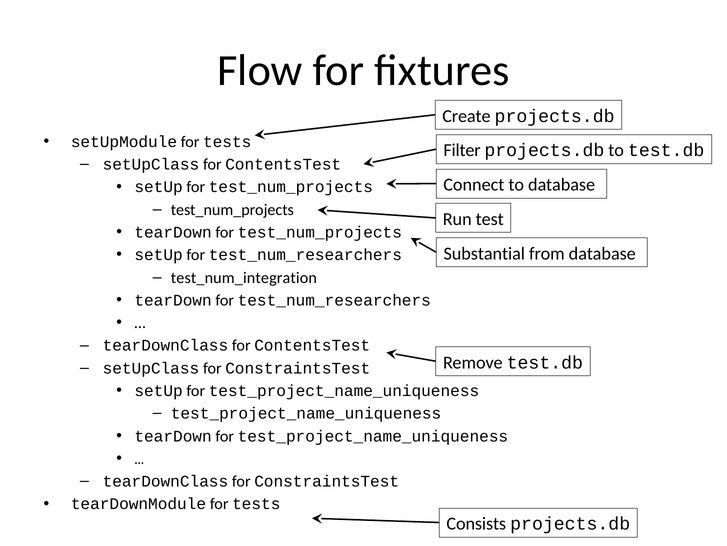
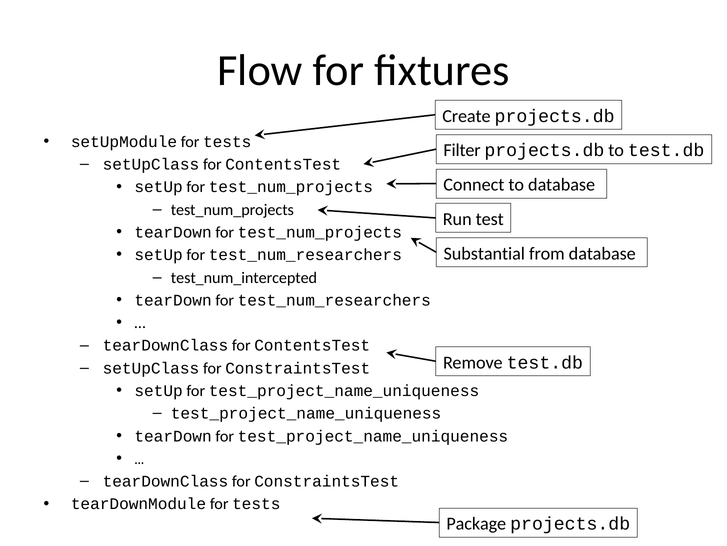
test_num_integration: test_num_integration -> test_num_intercepted
Consists: Consists -> Package
